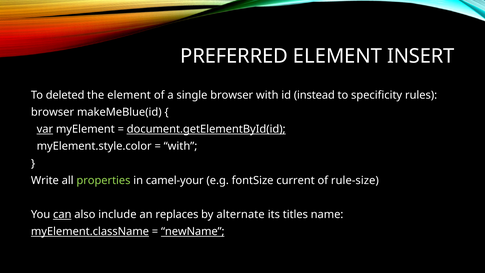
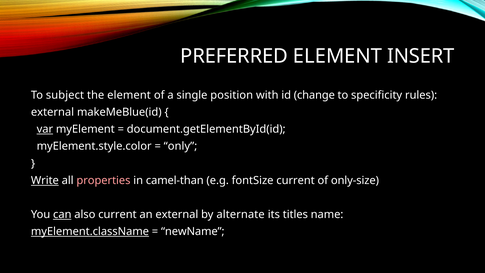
deleted: deleted -> subject
single browser: browser -> position
instead: instead -> change
browser at (53, 112): browser -> external
document.getElementById(id underline: present -> none
with at (181, 146): with -> only
Write underline: none -> present
properties colour: light green -> pink
camel-your: camel-your -> camel-than
rule-size: rule-size -> only-size
also include: include -> current
an replaces: replaces -> external
newName underline: present -> none
